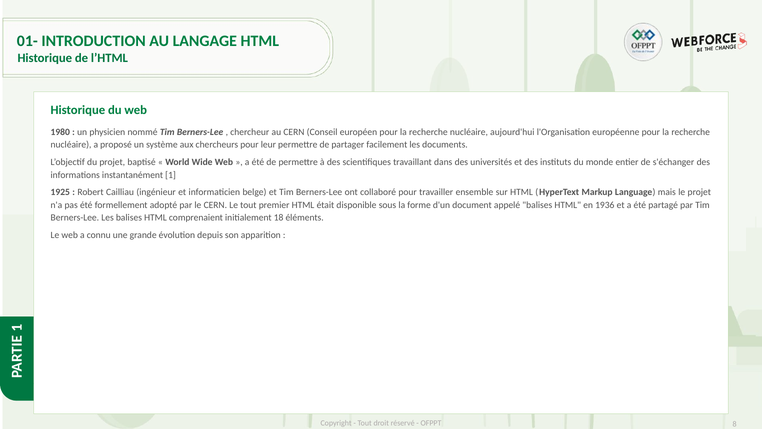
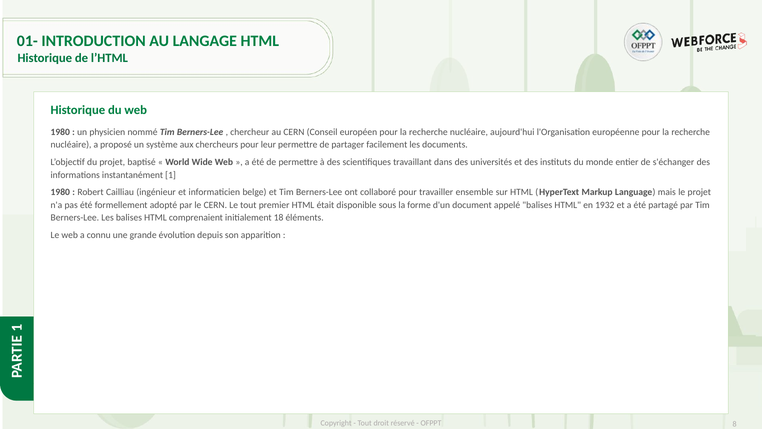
1925 at (60, 192): 1925 -> 1980
1936: 1936 -> 1932
